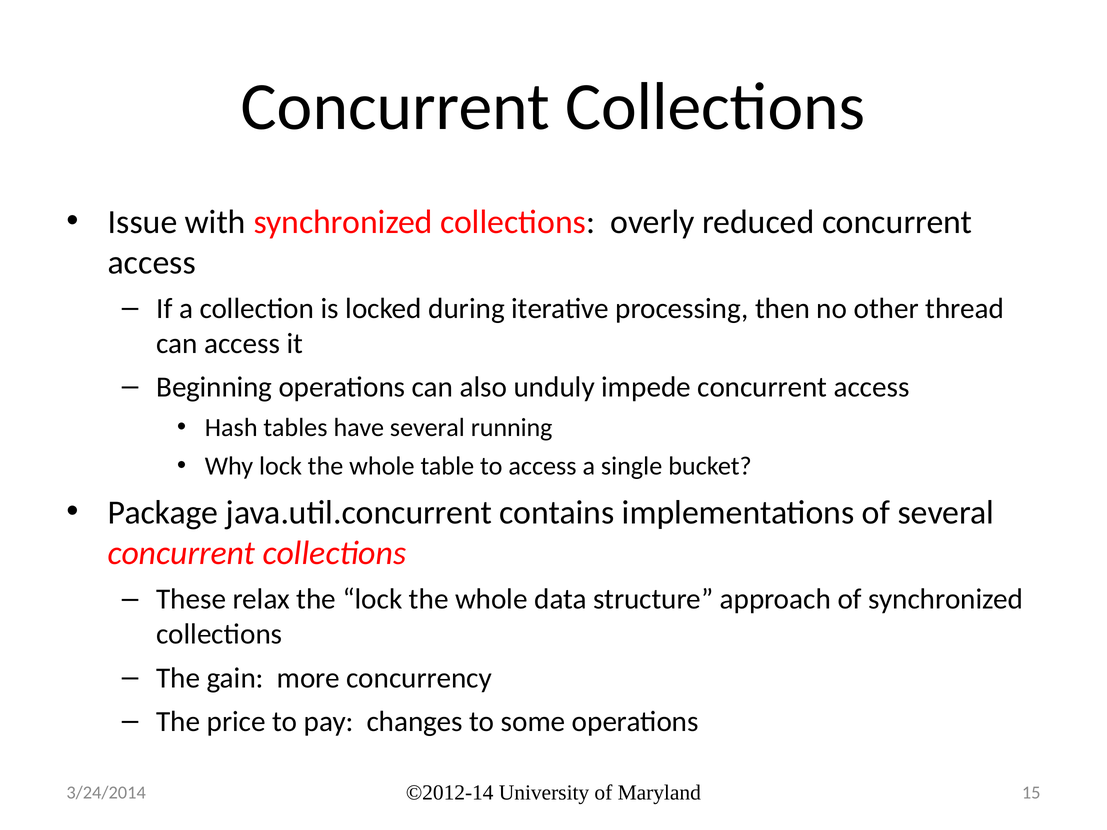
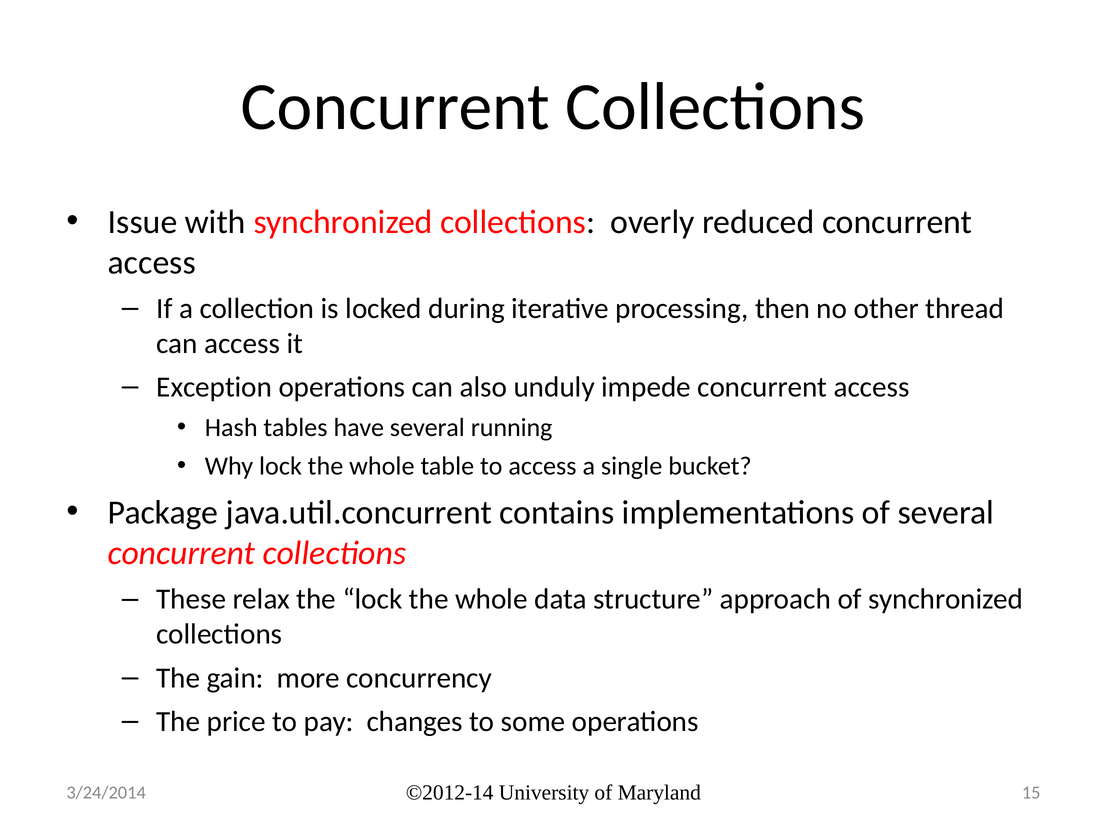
Beginning: Beginning -> Exception
